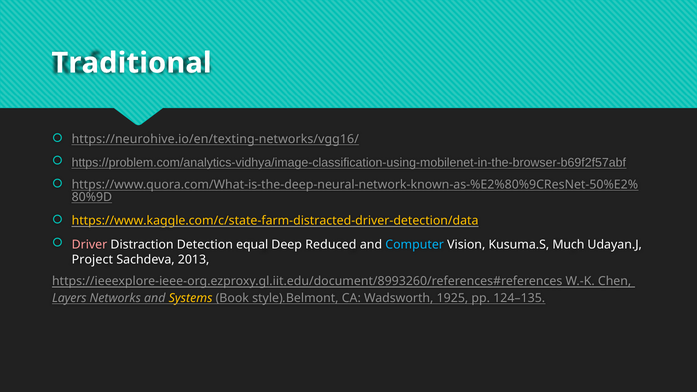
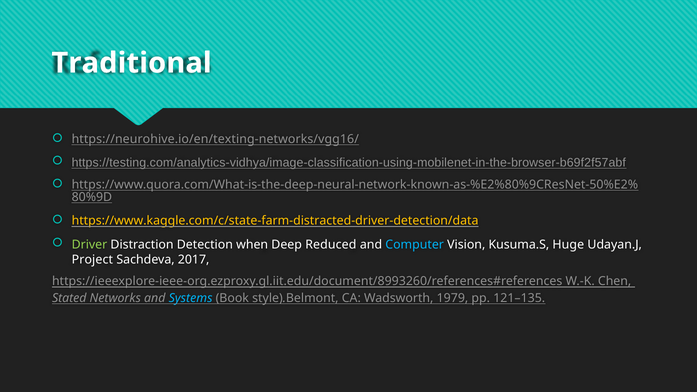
https://problem.com/analytics-vidhya/image-classification-using-mobilenet-in-the-browser-b69f2f57abf: https://problem.com/analytics-vidhya/image-classification-using-mobilenet-in-the-browser-b69f2f57abf -> https://testing.com/analytics-vidhya/image-classification-using-mobilenet-in-the-browser-b69f2f57abf
Driver colour: pink -> light green
equal: equal -> when
Much: Much -> Huge
2013: 2013 -> 2017
Layers: Layers -> Stated
Systems colour: yellow -> light blue
1925: 1925 -> 1979
124–135: 124–135 -> 121–135
